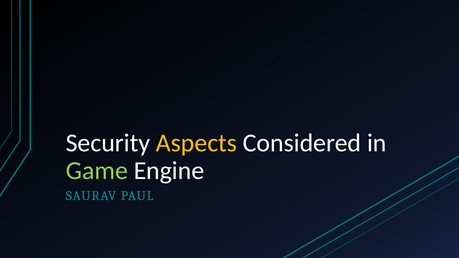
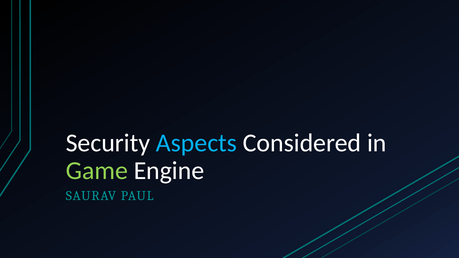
Aspects colour: yellow -> light blue
